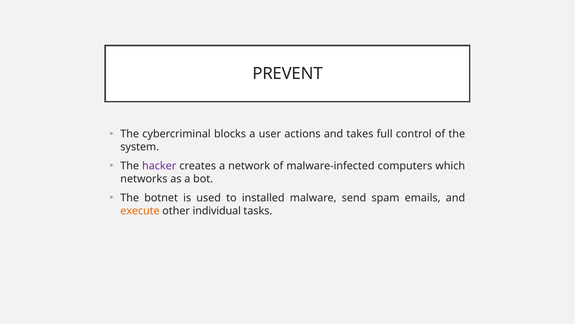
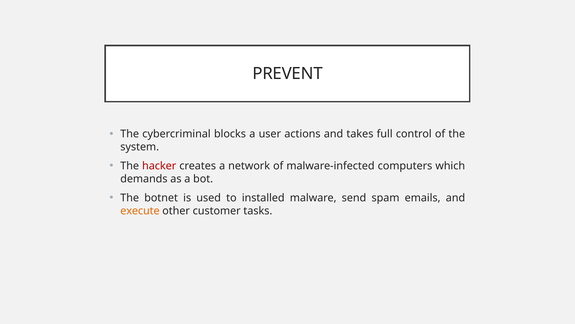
hacker colour: purple -> red
networks: networks -> demands
individual: individual -> customer
